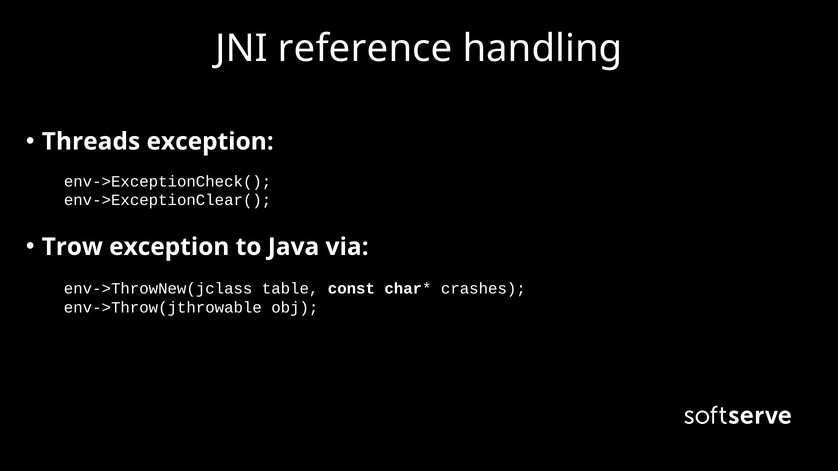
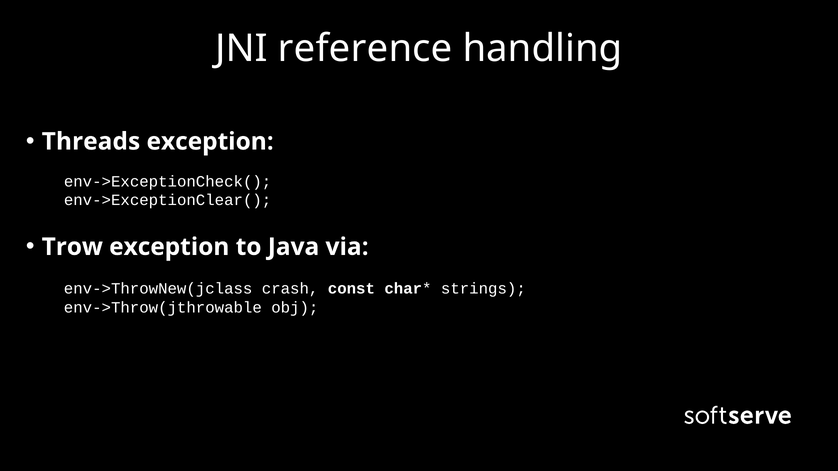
table: table -> crash
crashes: crashes -> strings
